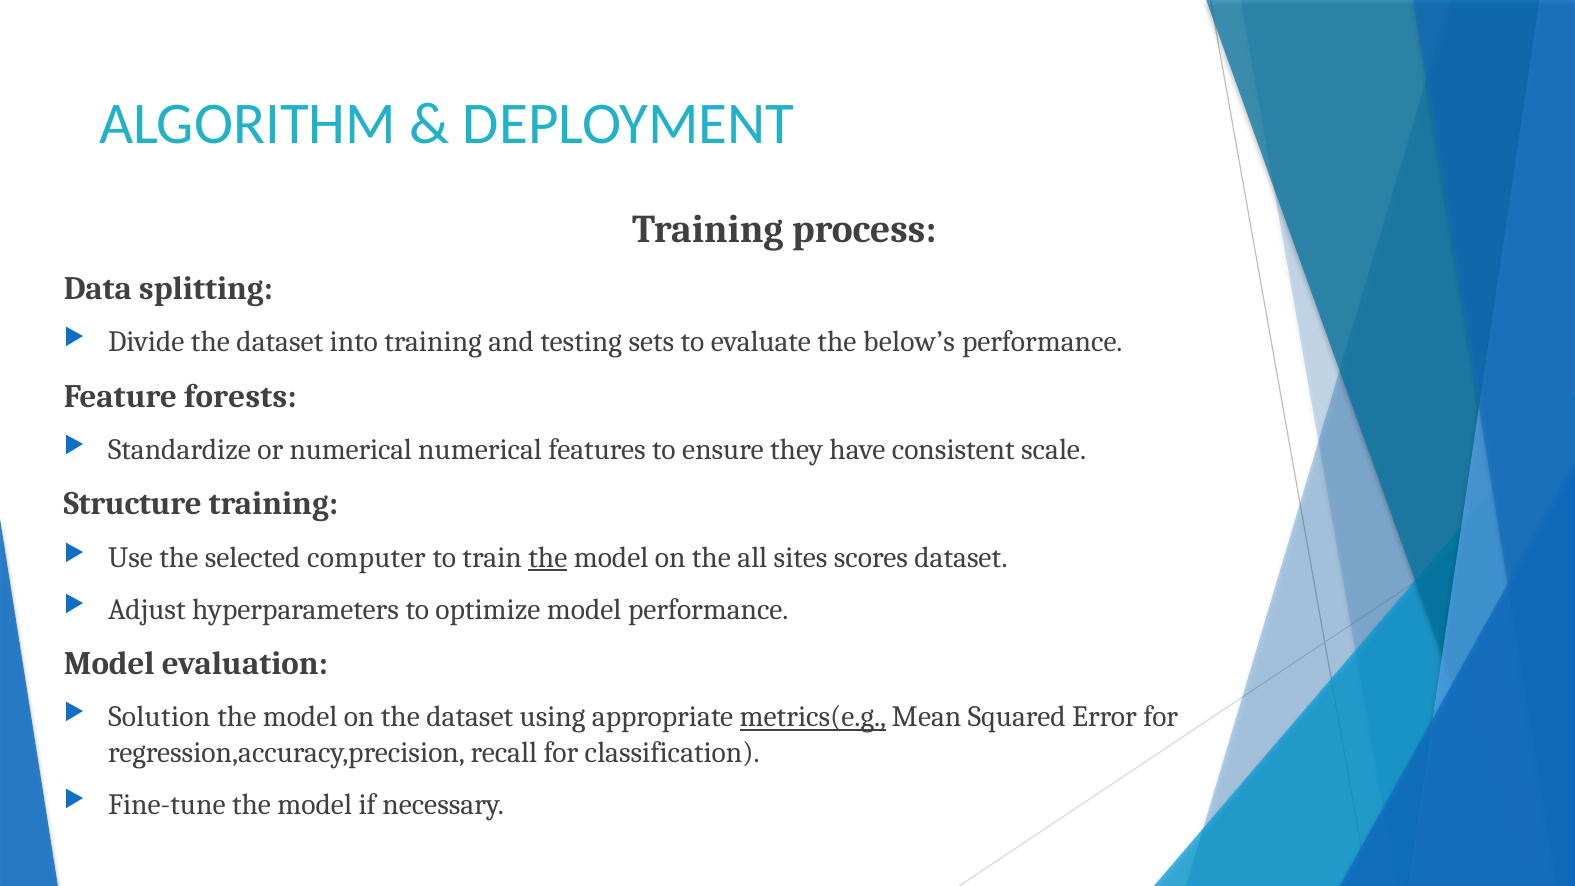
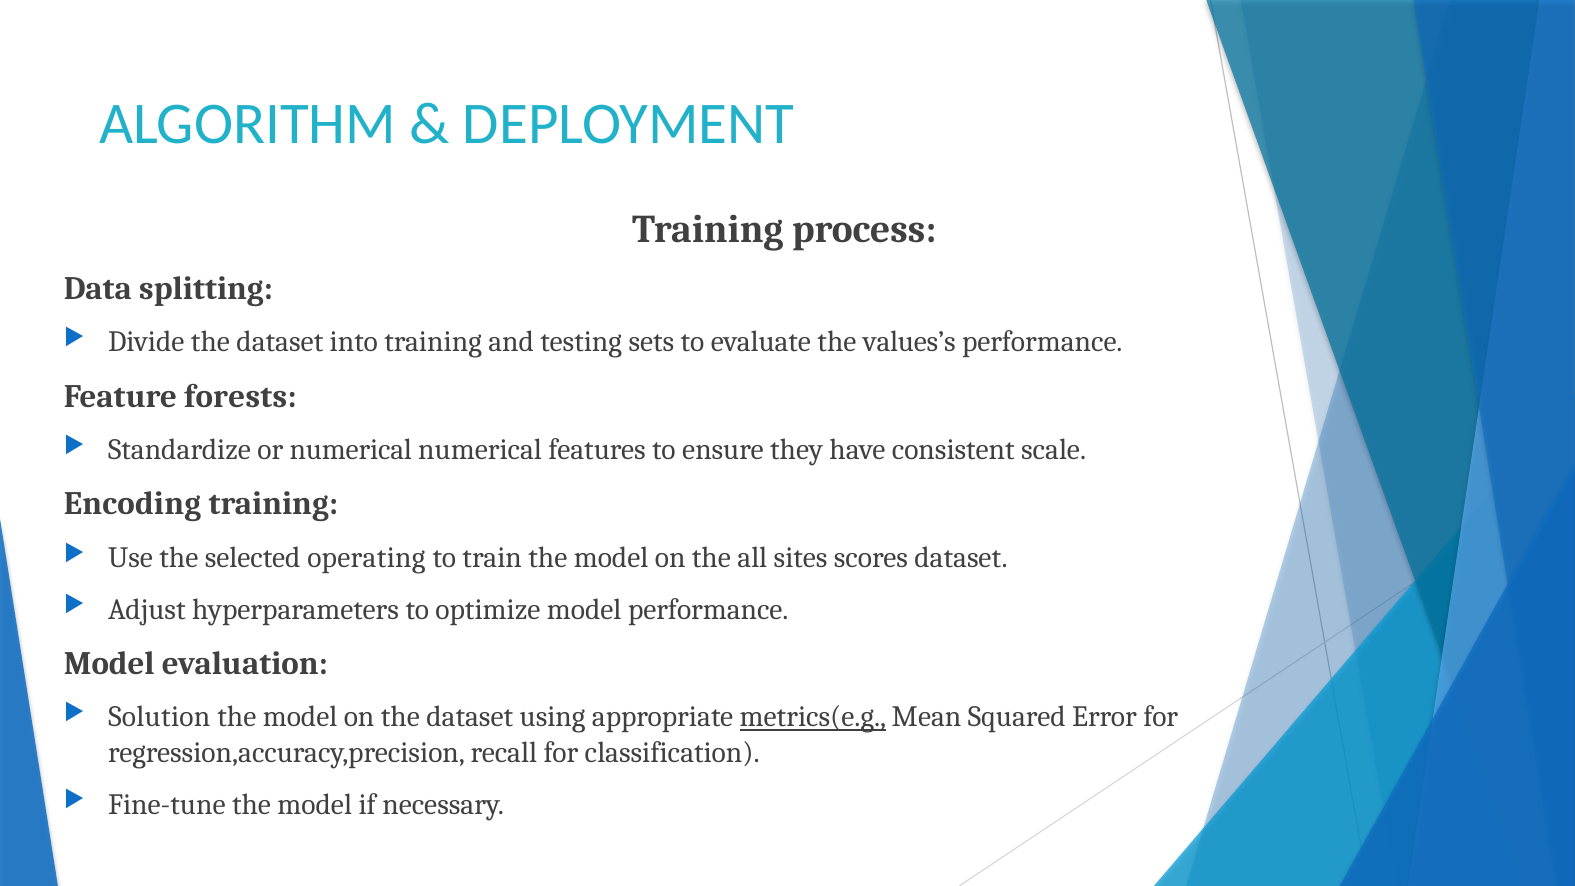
below’s: below’s -> values’s
Structure: Structure -> Encoding
computer: computer -> operating
the at (548, 557) underline: present -> none
